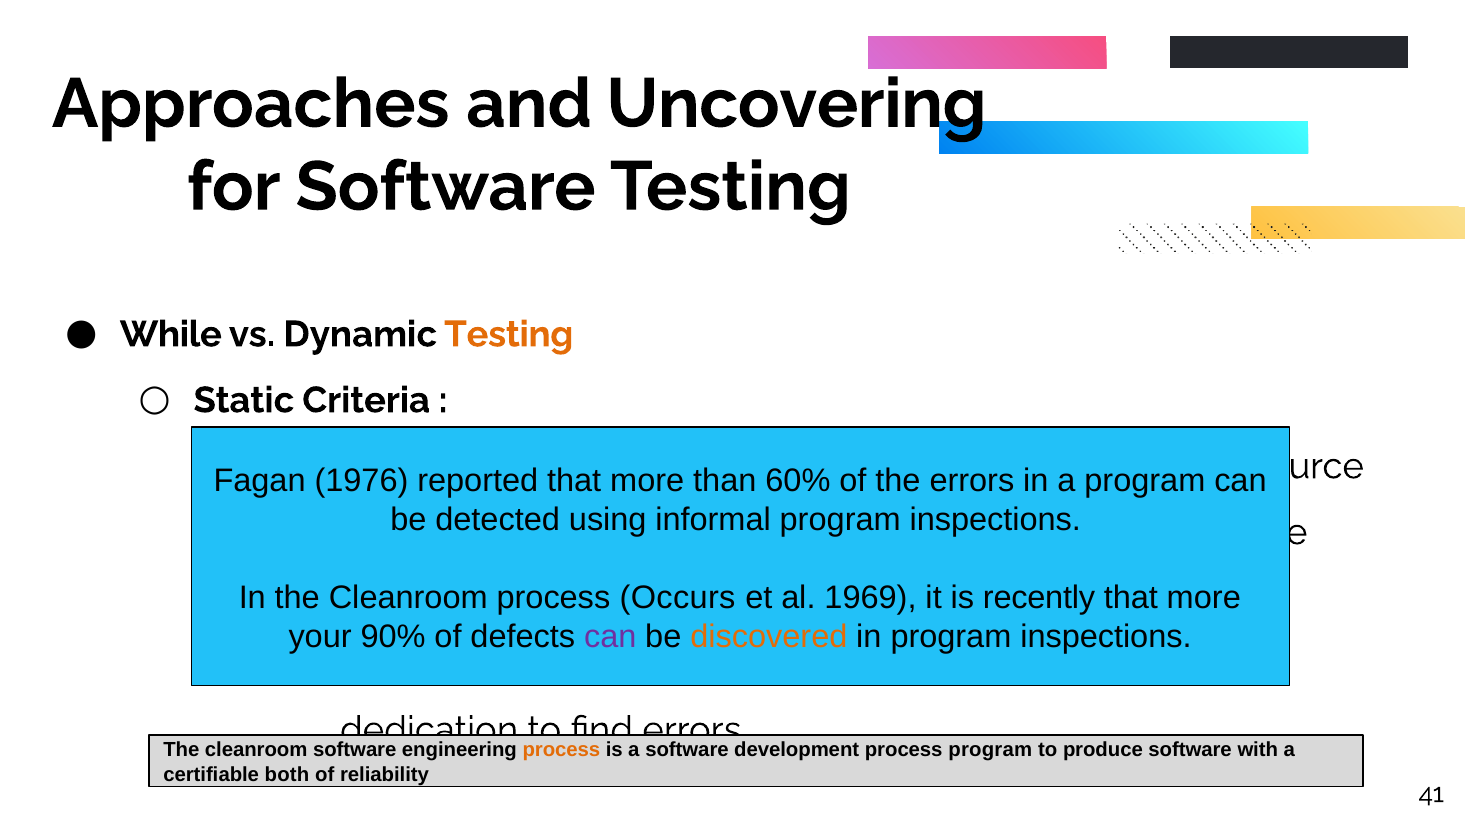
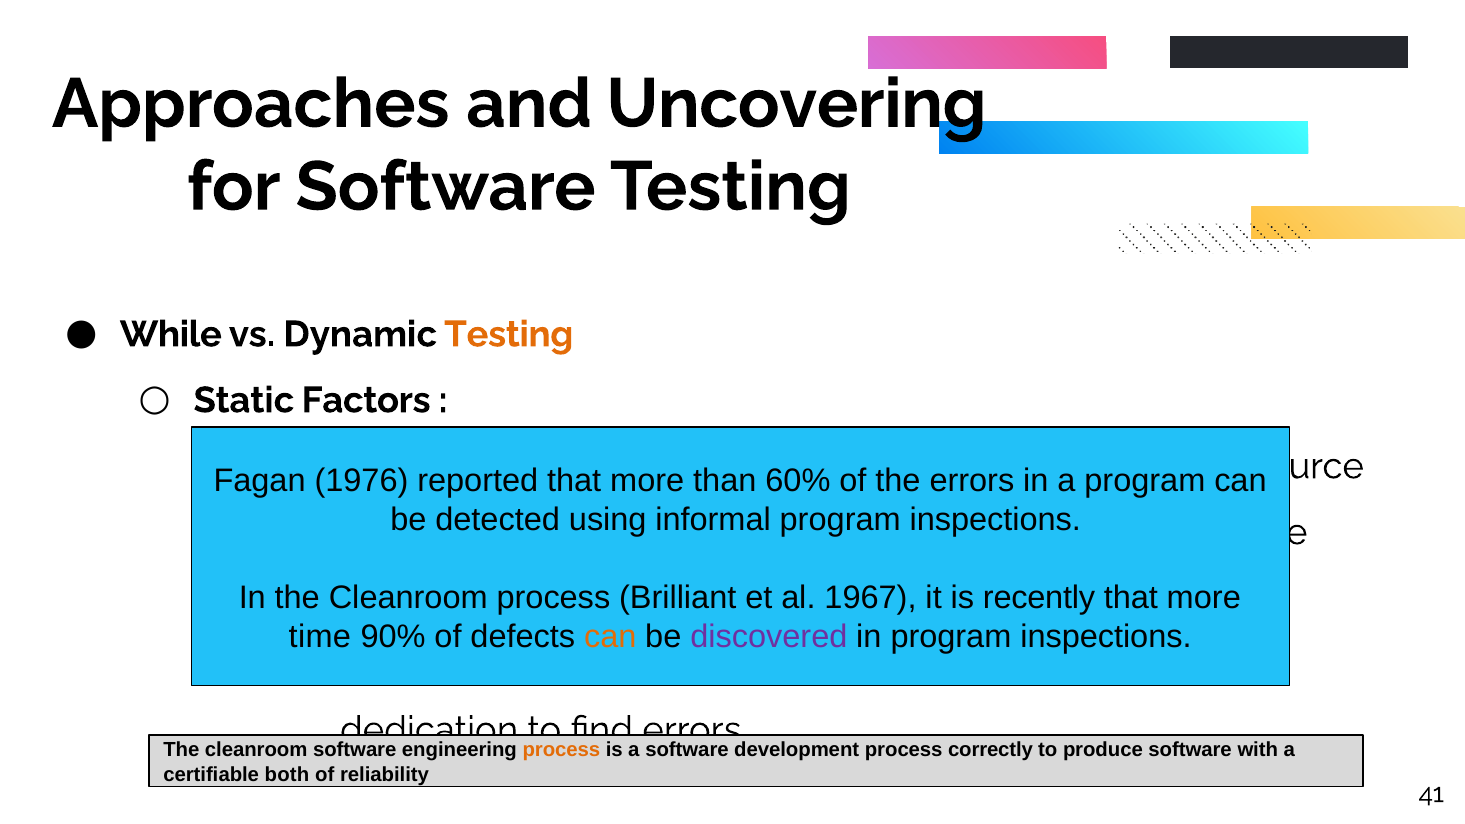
Criteria: Criteria -> Factors
Occurs: Occurs -> Brilliant
1969: 1969 -> 1967
your: your -> time
can at (610, 637) colour: purple -> orange
discovered colour: orange -> purple
process program: program -> correctly
